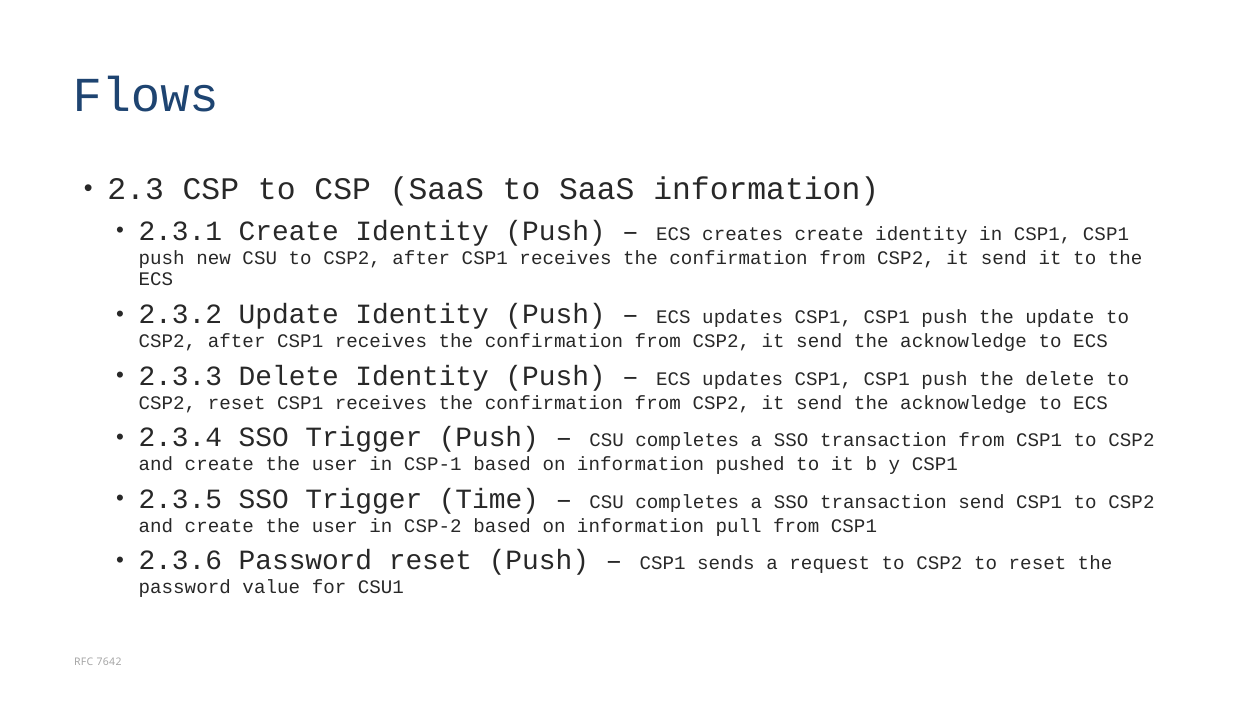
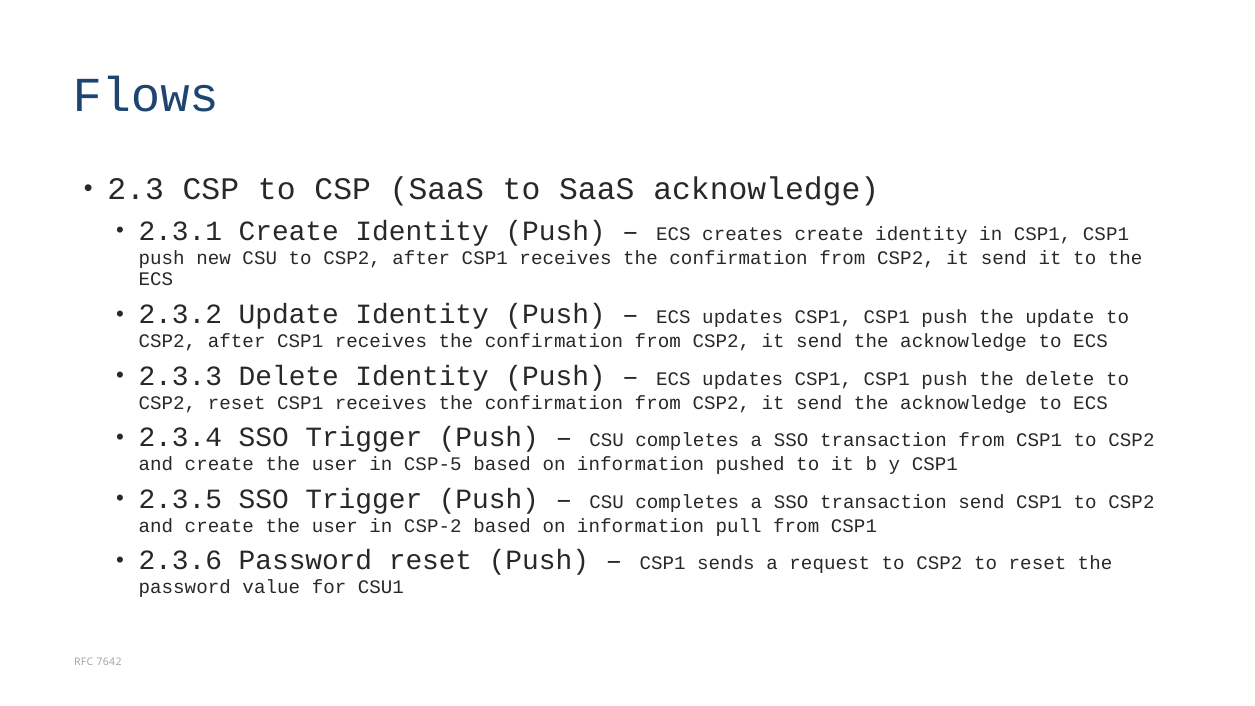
SaaS information: information -> acknowledge
CSP-1: CSP-1 -> CSP-5
2.3.5 SSO Trigger Time: Time -> Push
